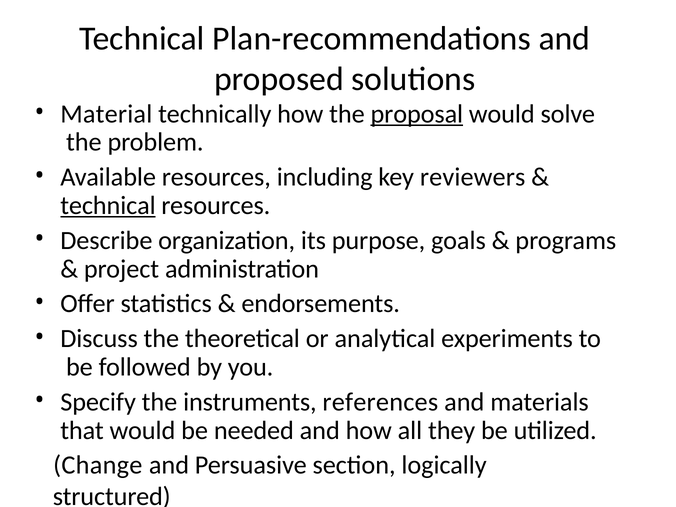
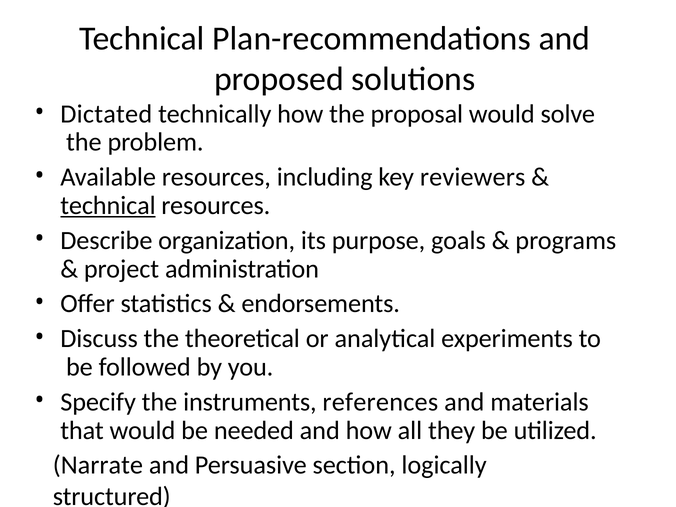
Material: Material -> Dictated
proposal underline: present -> none
Change: Change -> Narrate
